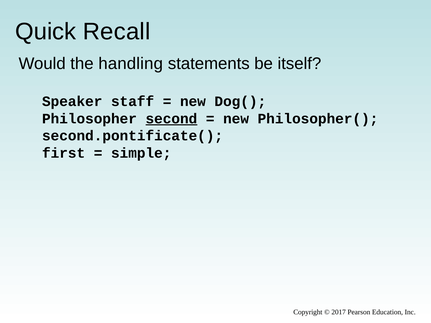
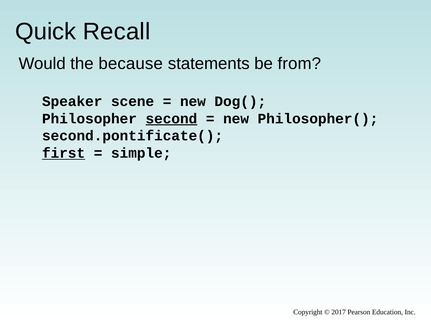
handling: handling -> because
itself: itself -> from
staff: staff -> scene
first underline: none -> present
